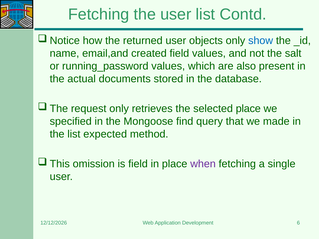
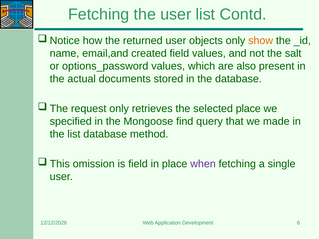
show colour: blue -> orange
running_password: running_password -> options_password
list expected: expected -> database
